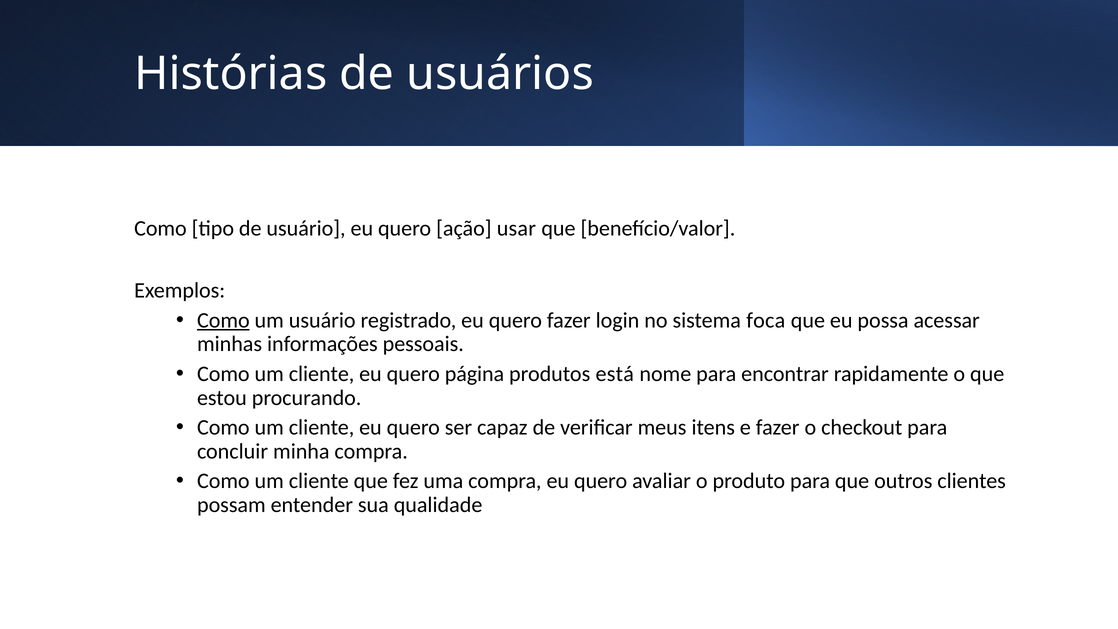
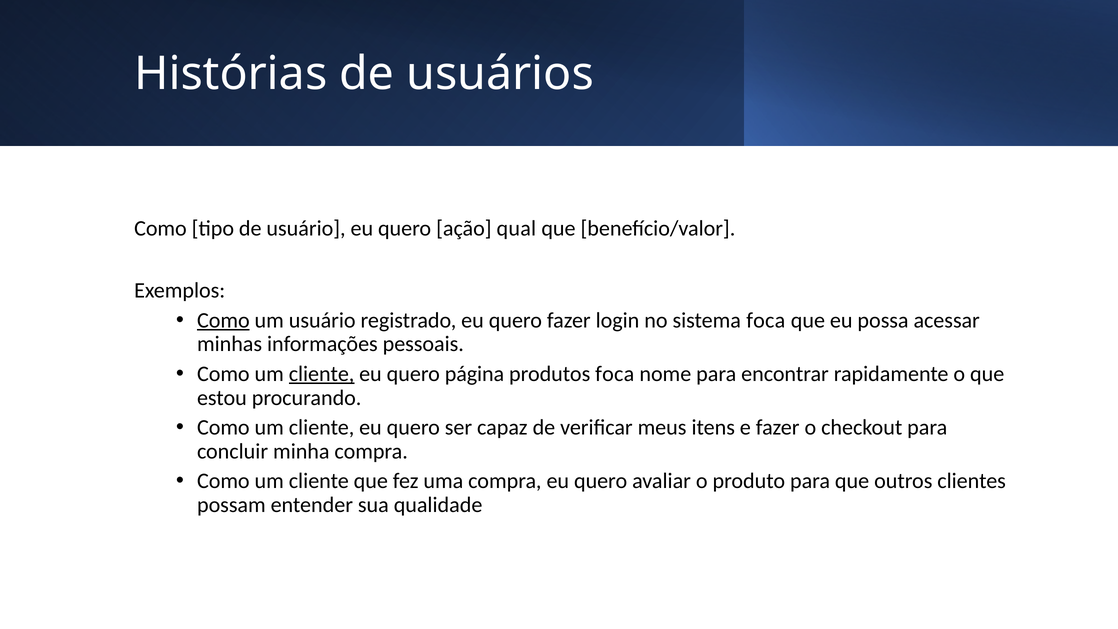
usar: usar -> qual
cliente at (322, 374) underline: none -> present
produtos está: está -> foca
